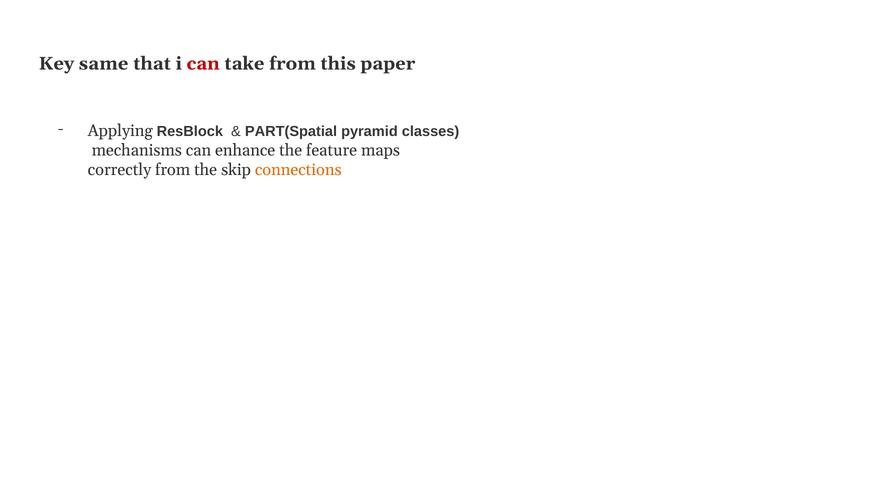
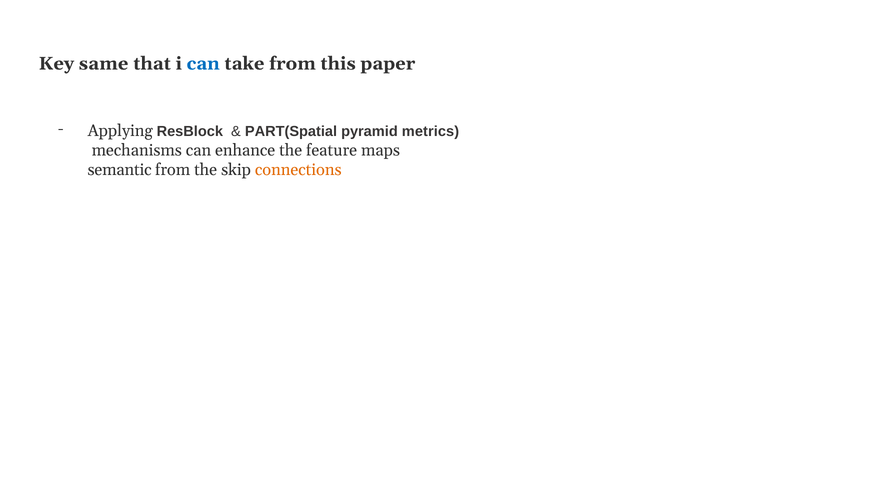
can at (203, 64) colour: red -> blue
classes: classes -> metrics
correctly: correctly -> semantic
